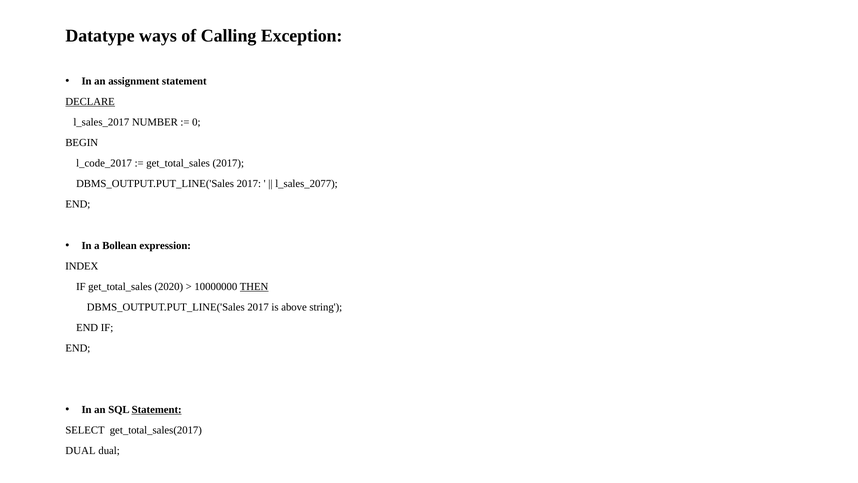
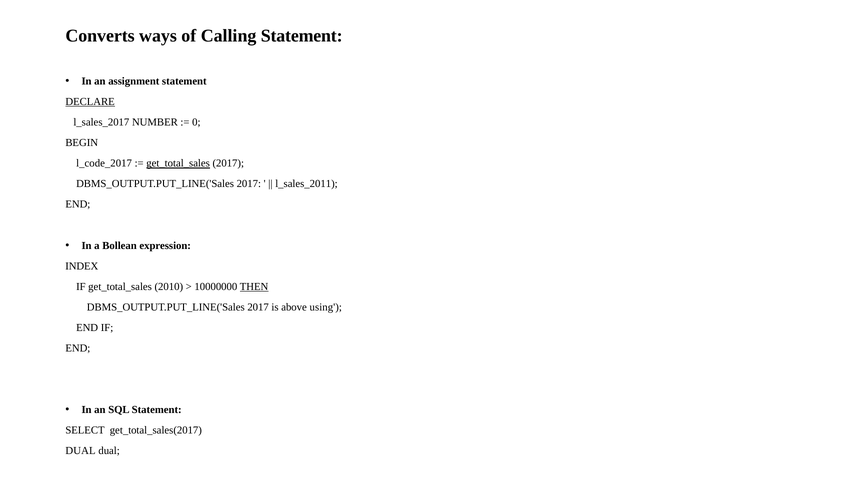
Datatype: Datatype -> Converts
Calling Exception: Exception -> Statement
get_total_sales at (178, 163) underline: none -> present
l_sales_2077: l_sales_2077 -> l_sales_2011
2020: 2020 -> 2010
string: string -> using
Statement at (157, 409) underline: present -> none
